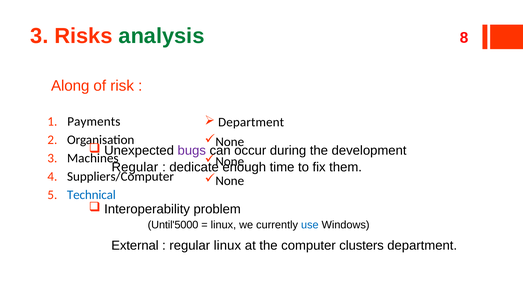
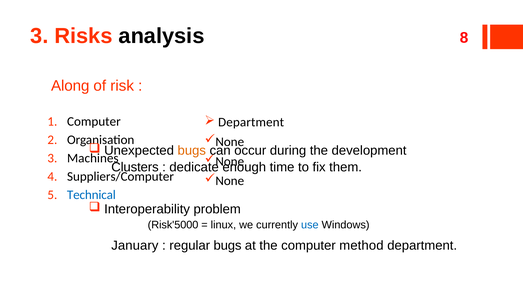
analysis colour: green -> black
Payments at (94, 122): Payments -> Computer
bugs at (192, 151) colour: purple -> orange
Regular at (135, 167): Regular -> Clusters
Until'5000: Until'5000 -> Risk'5000
External: External -> January
regular linux: linux -> bugs
clusters: clusters -> method
